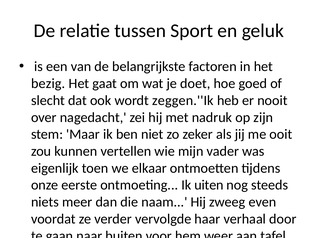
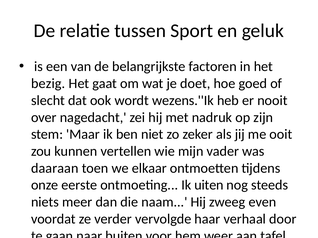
zeggen.''Ik: zeggen.''Ik -> wezens.''Ik
eigenlijk: eigenlijk -> daaraan
